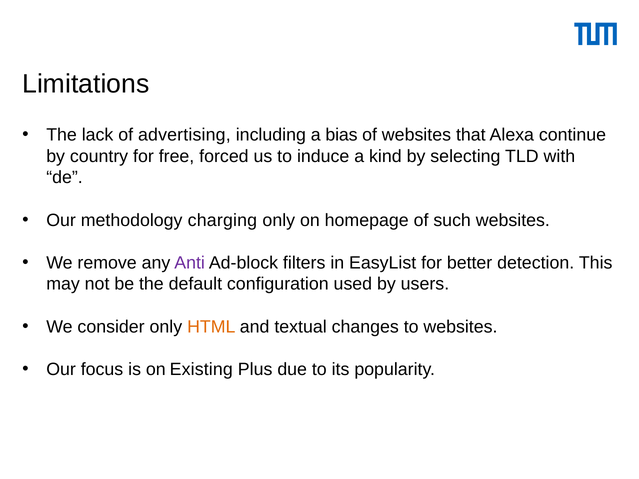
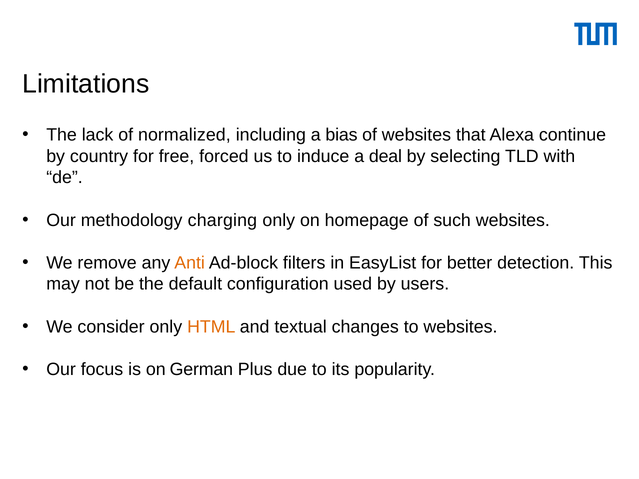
advertising: advertising -> normalized
kind: kind -> deal
Anti colour: purple -> orange
Existing: Existing -> German
